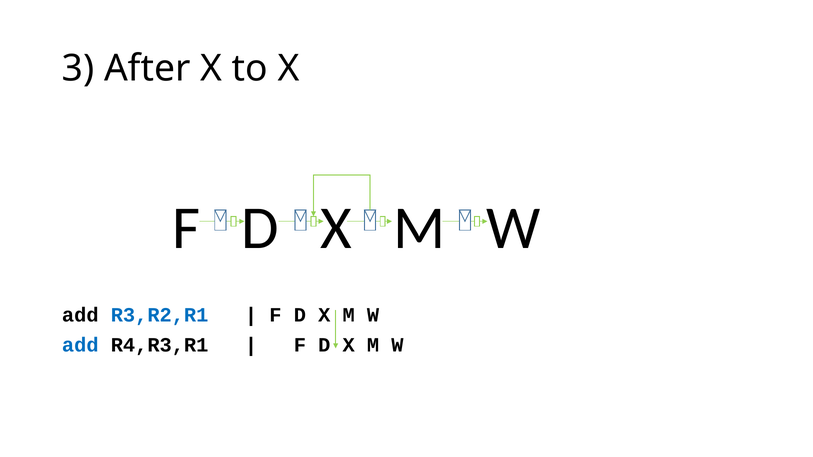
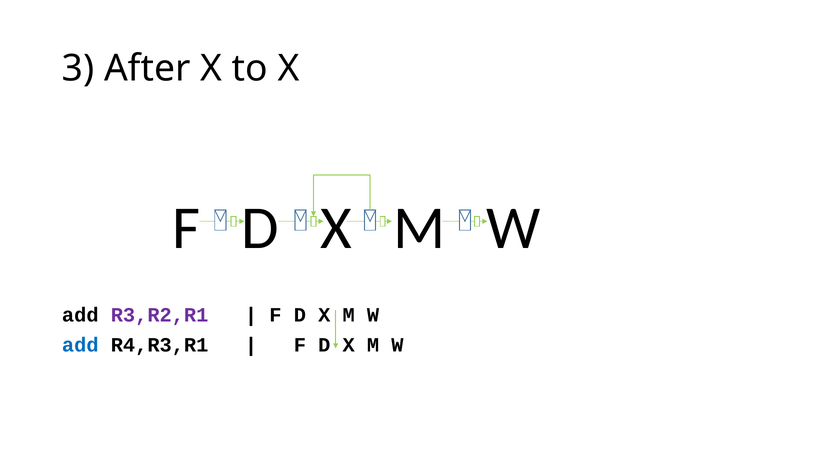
R3,R2,R1 colour: blue -> purple
